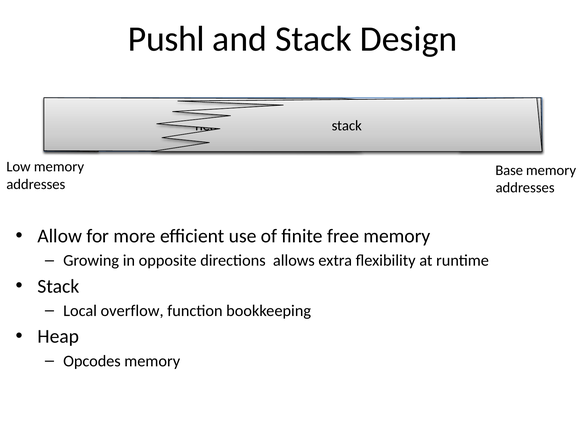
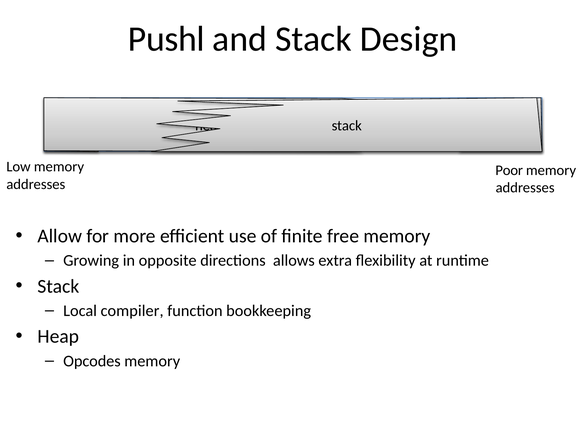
Base: Base -> Poor
overflow: overflow -> compiler
